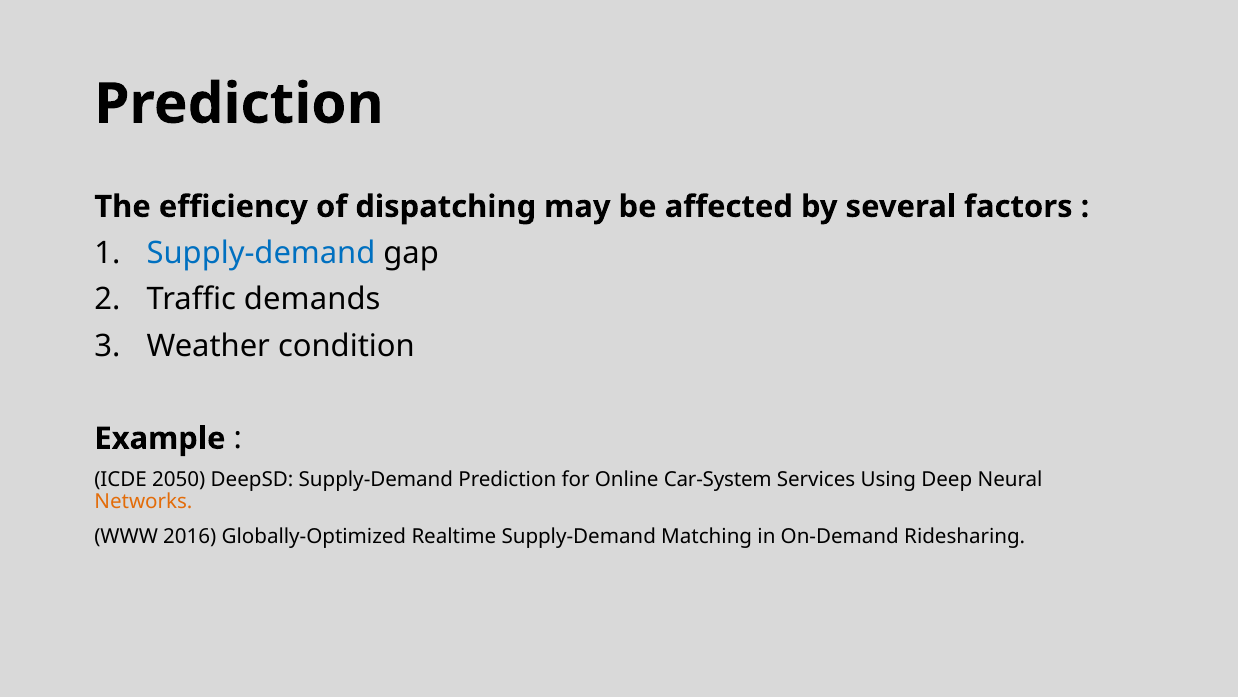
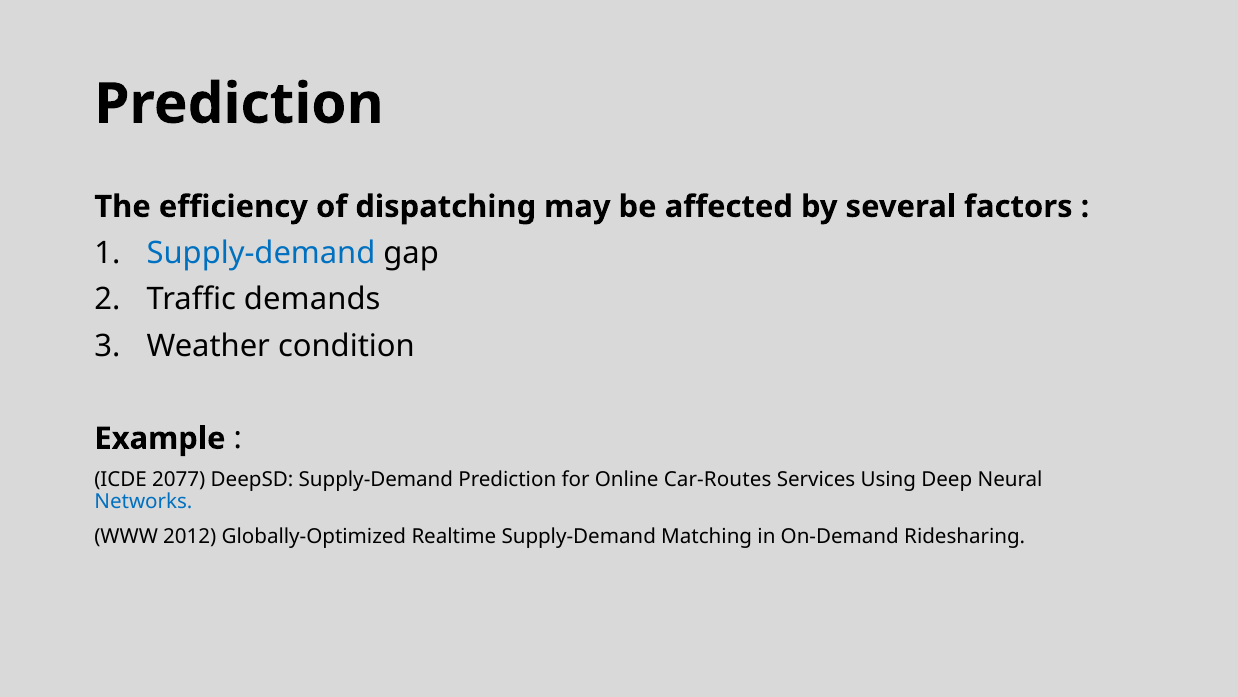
2050: 2050 -> 2077
Car-System: Car-System -> Car-Routes
Networks colour: orange -> blue
2016: 2016 -> 2012
